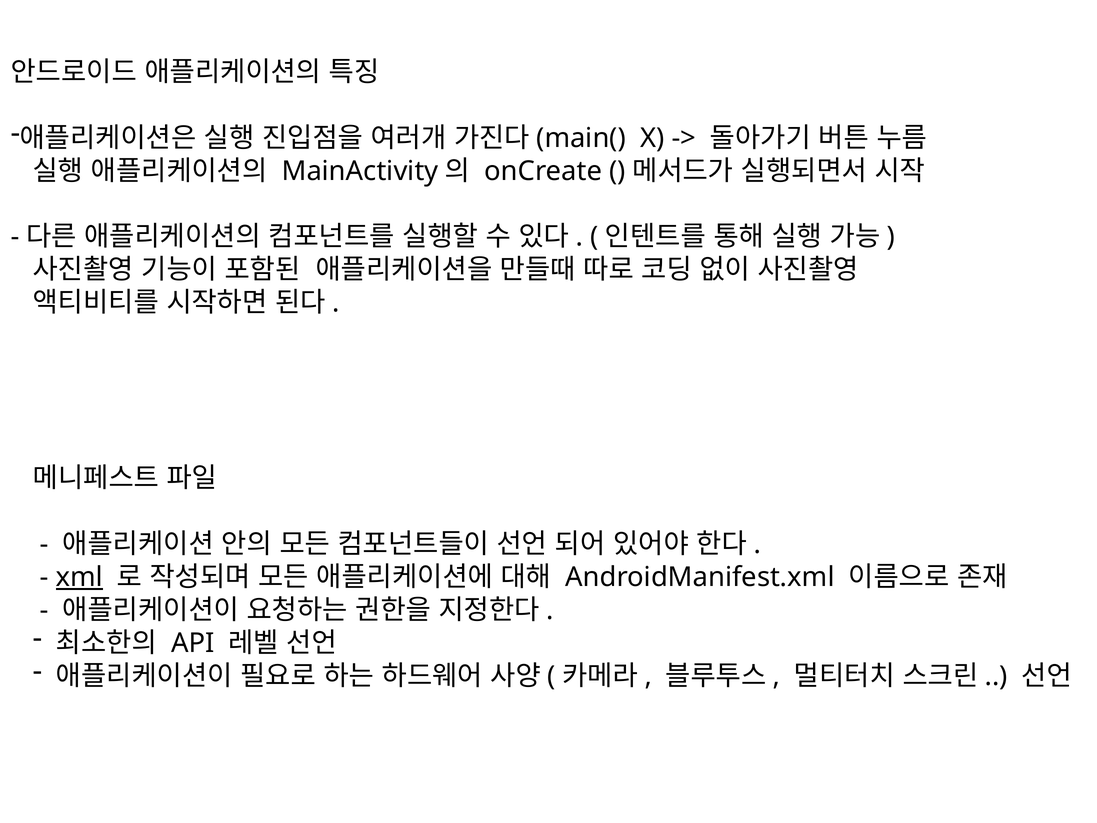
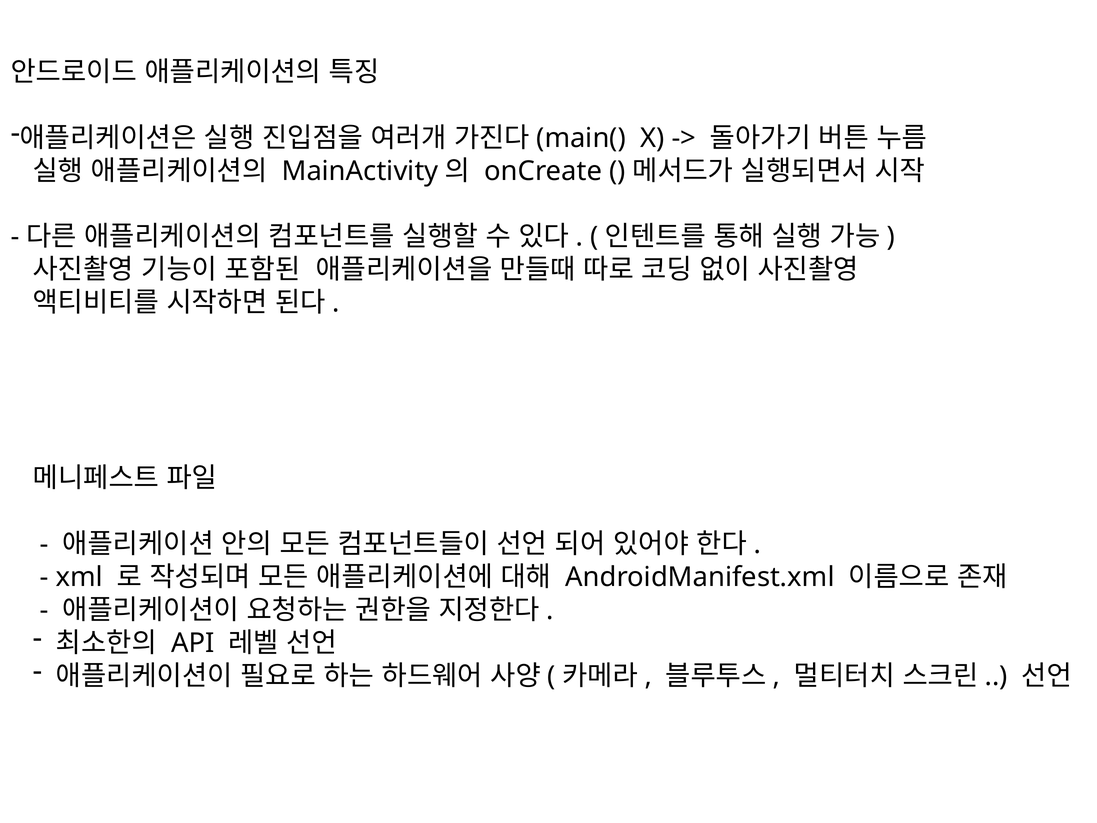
xml underline: present -> none
